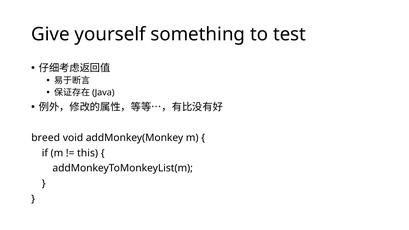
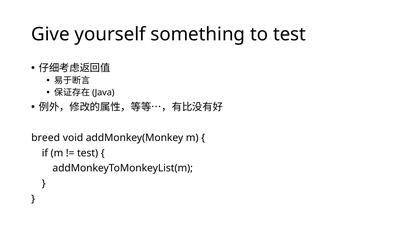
this at (88, 153): this -> test
